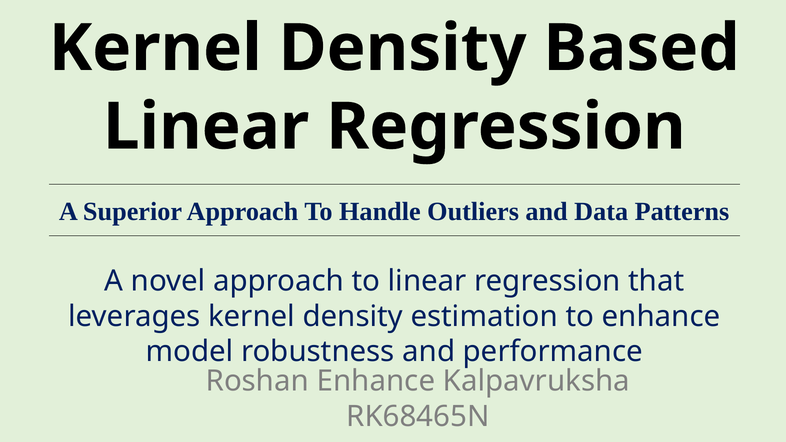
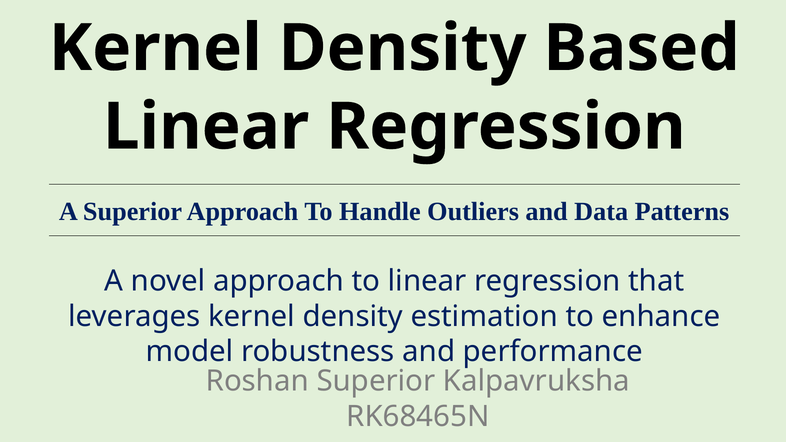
Roshan Enhance: Enhance -> Superior
